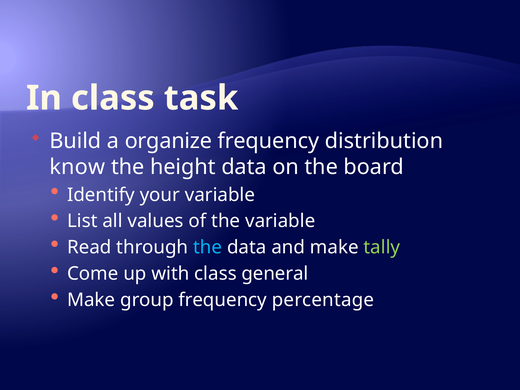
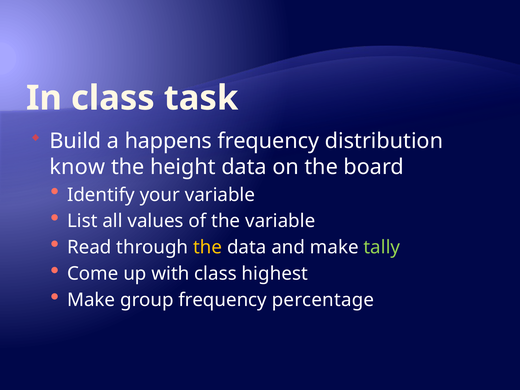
organize: organize -> happens
the at (208, 247) colour: light blue -> yellow
general: general -> highest
